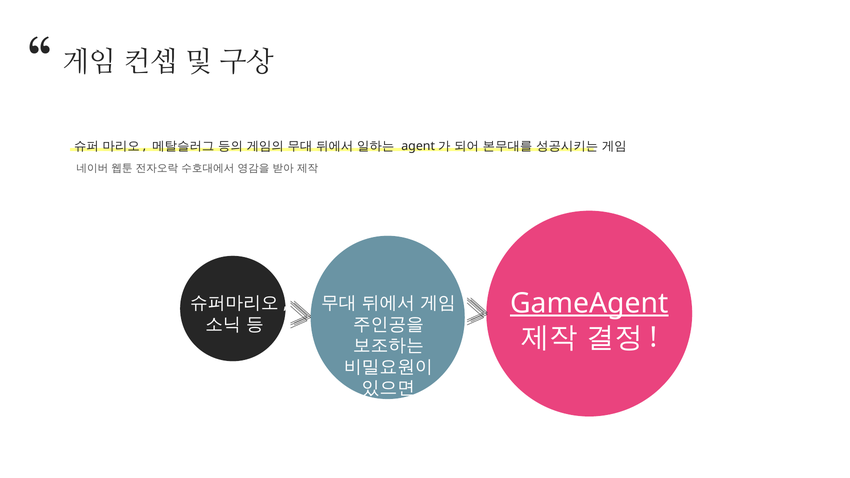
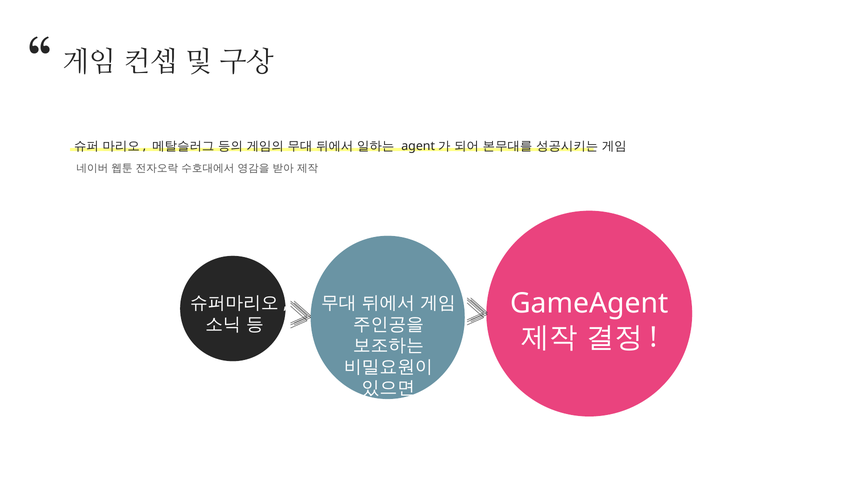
GameAgent underline: present -> none
